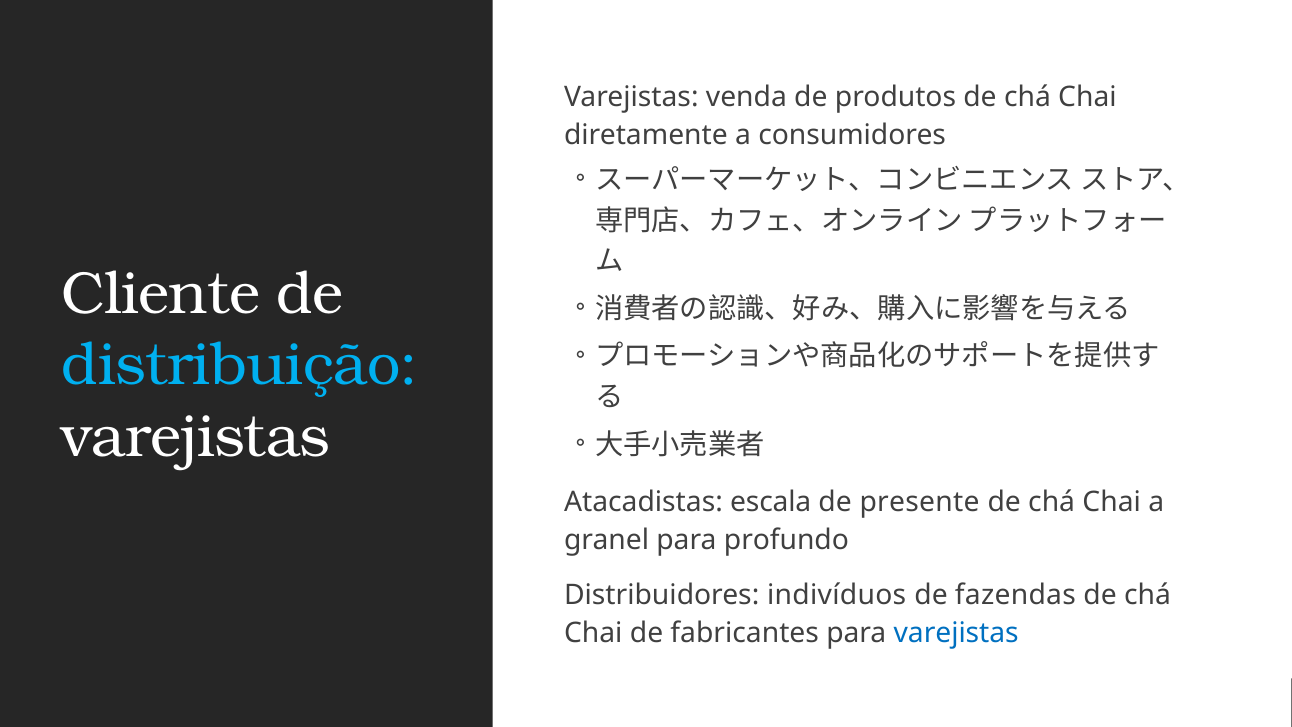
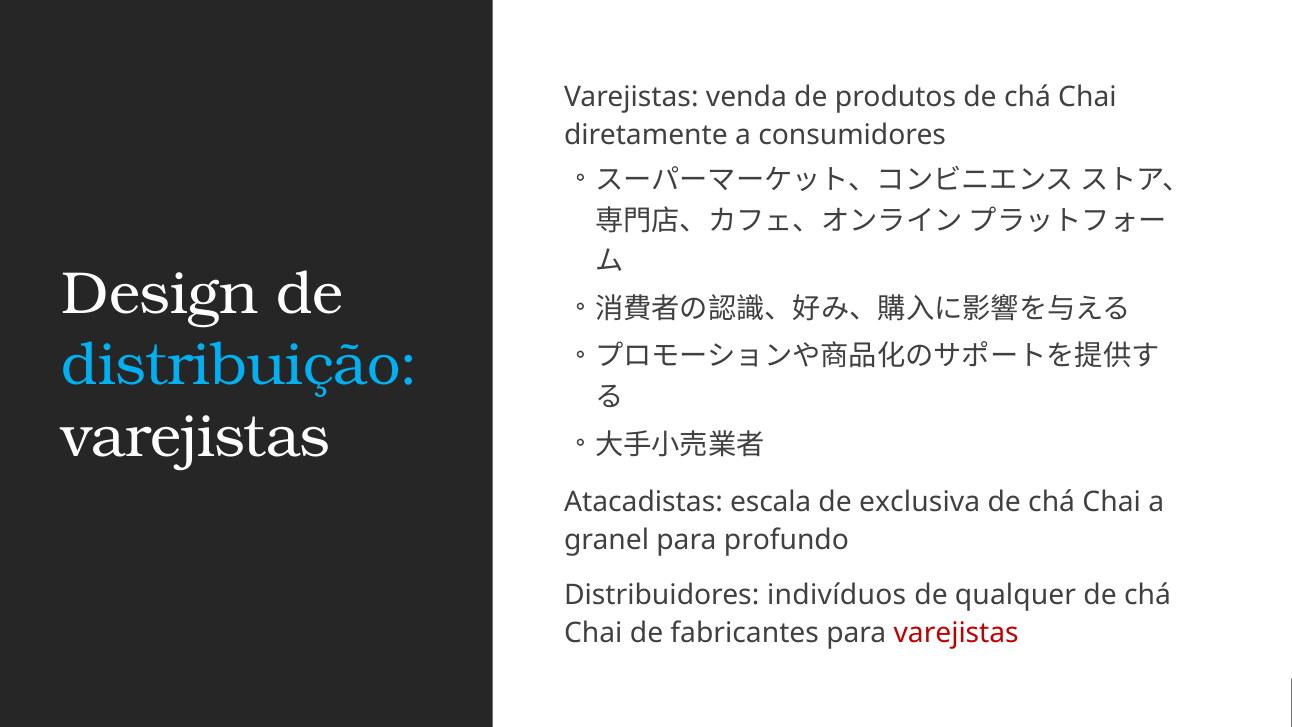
Cliente: Cliente -> Design
presente: presente -> exclusiva
fazendas: fazendas -> qualquer
varejistas at (956, 633) colour: blue -> red
